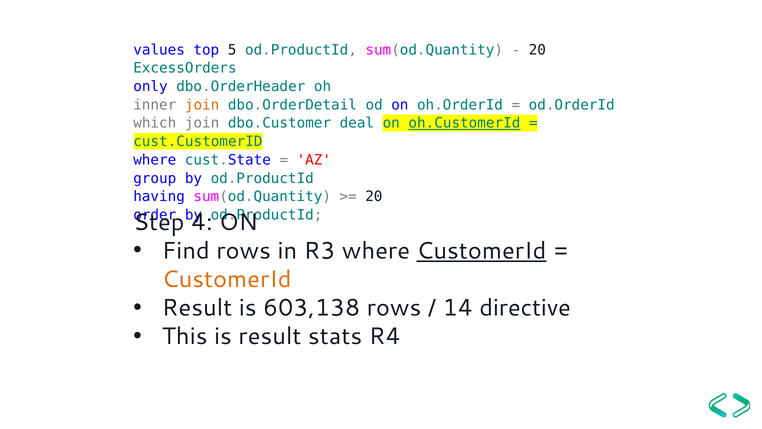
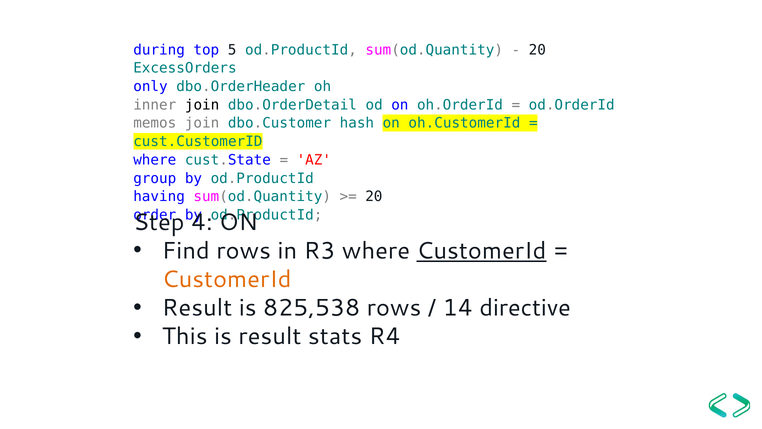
values: values -> during
join at (202, 105) colour: orange -> black
which: which -> memos
deal: deal -> hash
oh.CustomerId underline: present -> none
603,138: 603,138 -> 825,538
